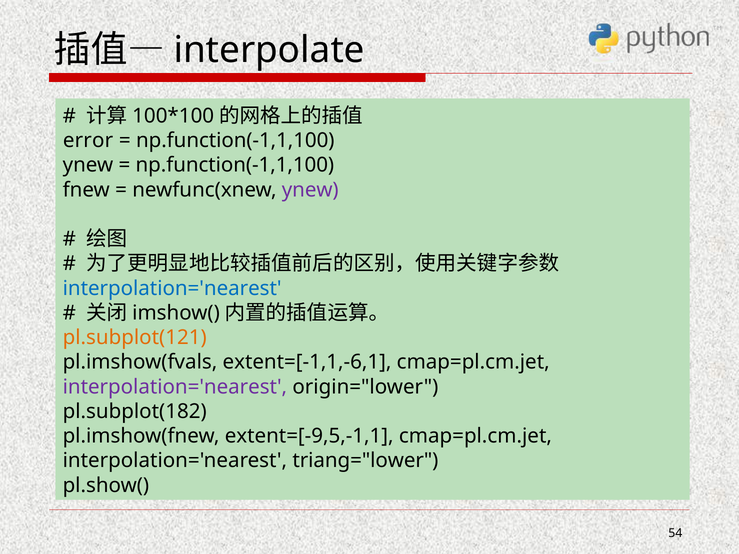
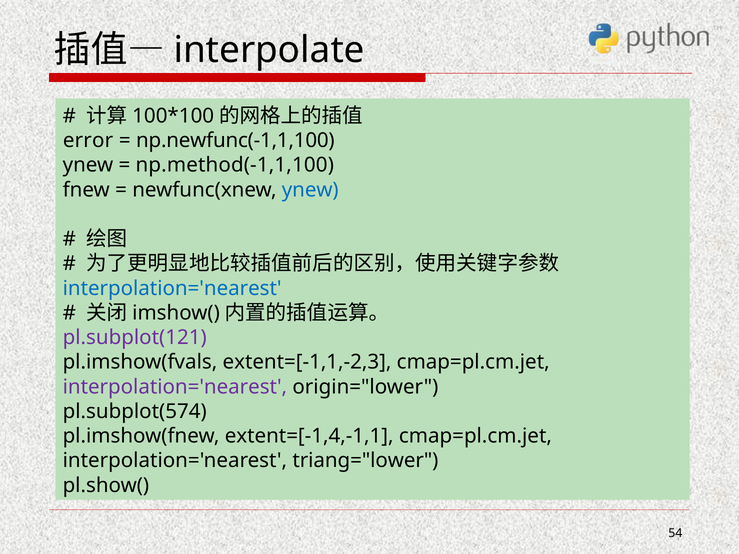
np.function(-1,1,100 at (235, 141): np.function(-1,1,100 -> np.newfunc(-1,1,100
np.function(-1,1,100 at (235, 165): np.function(-1,1,100 -> np.method(-1,1,100
ynew at (310, 190) colour: purple -> blue
pl.subplot(121 colour: orange -> purple
extent=[-1,1,-6,1: extent=[-1,1,-6,1 -> extent=[-1,1,-2,3
pl.subplot(182: pl.subplot(182 -> pl.subplot(574
extent=[-9,5,-1,1: extent=[-9,5,-1,1 -> extent=[-1,4,-1,1
